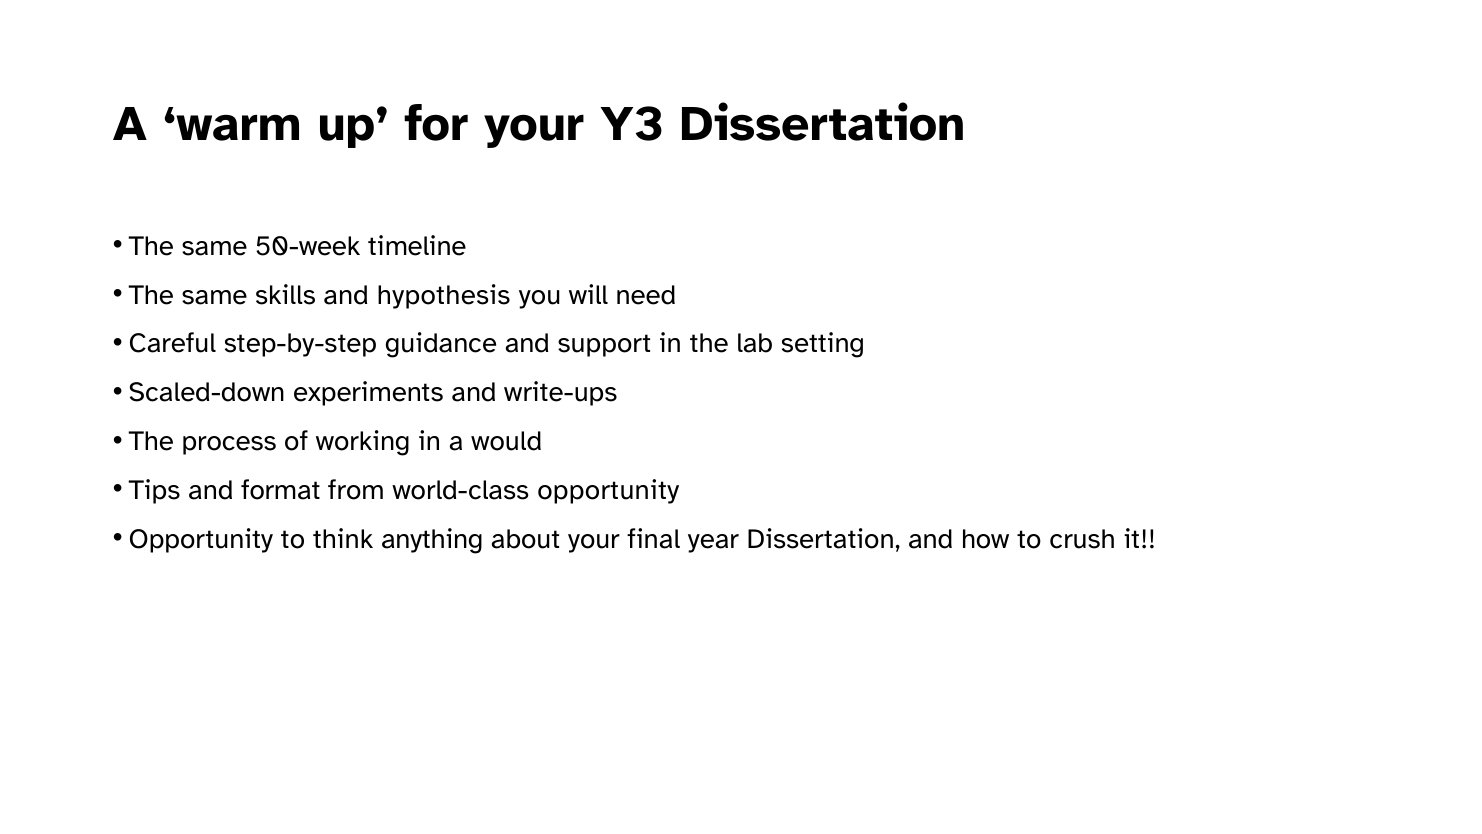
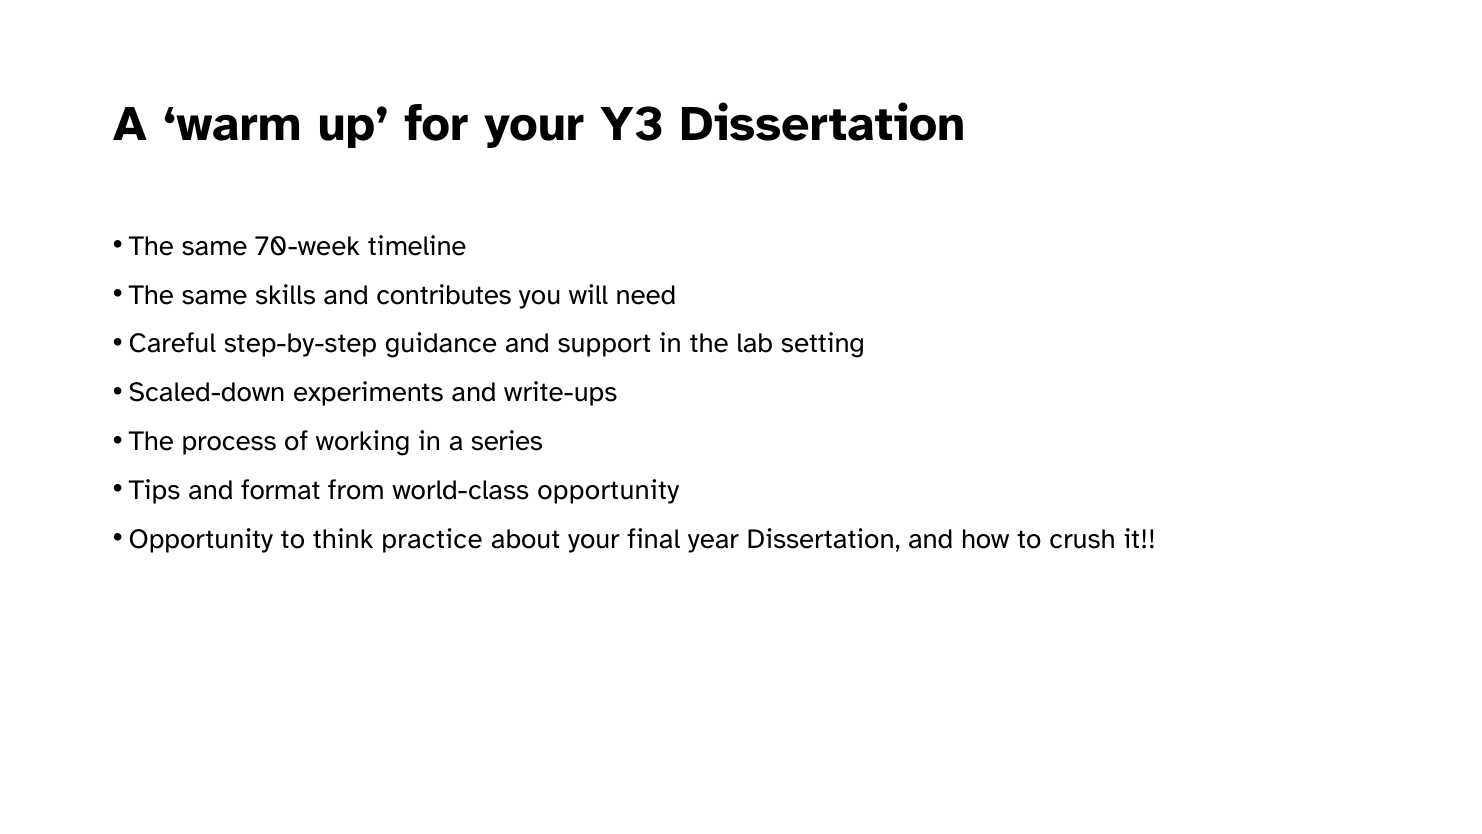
50-week: 50-week -> 70-week
hypothesis: hypothesis -> contributes
would: would -> series
anything: anything -> practice
